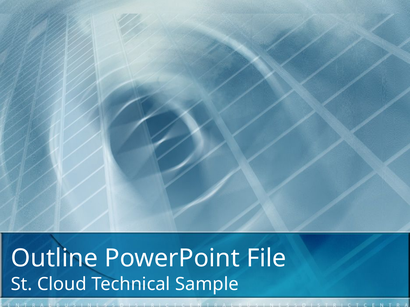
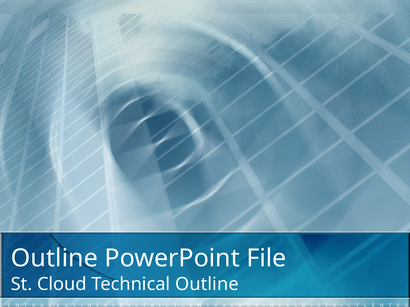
Technical Sample: Sample -> Outline
